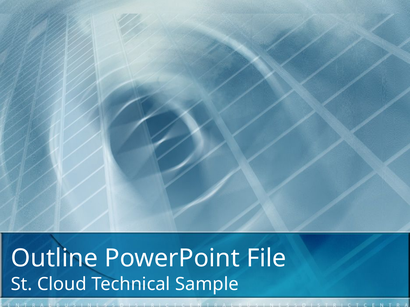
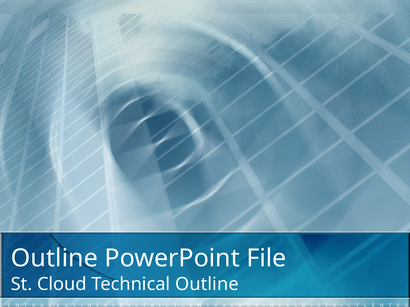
Technical Sample: Sample -> Outline
